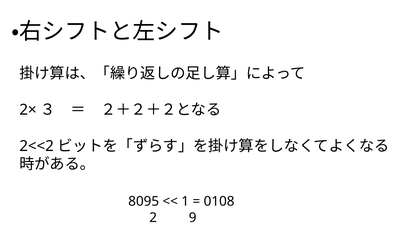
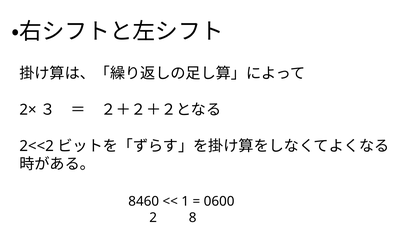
8095: 8095 -> 8460
0108: 0108 -> 0600
9: 9 -> 8
